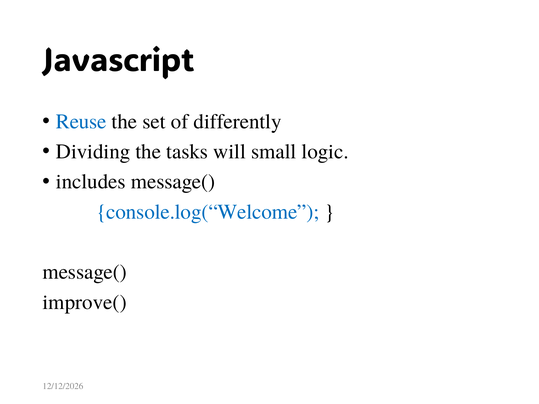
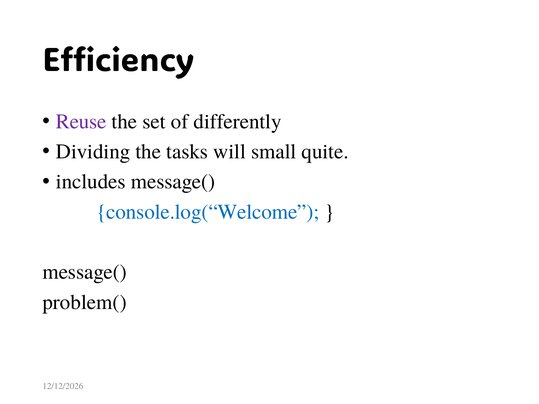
Javascript: Javascript -> Efficiency
Reuse colour: blue -> purple
logic: logic -> quite
improve(: improve( -> problem(
